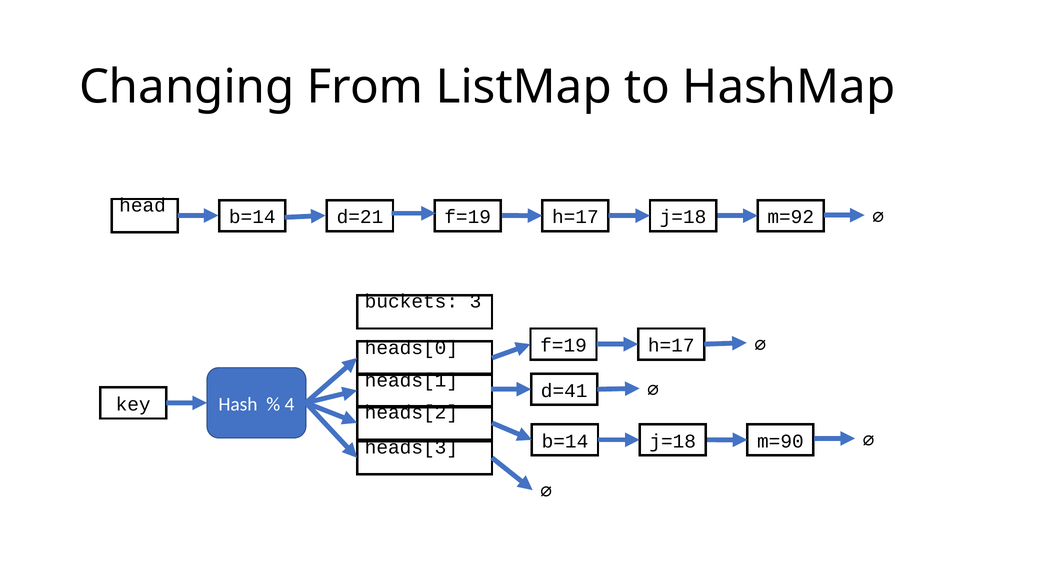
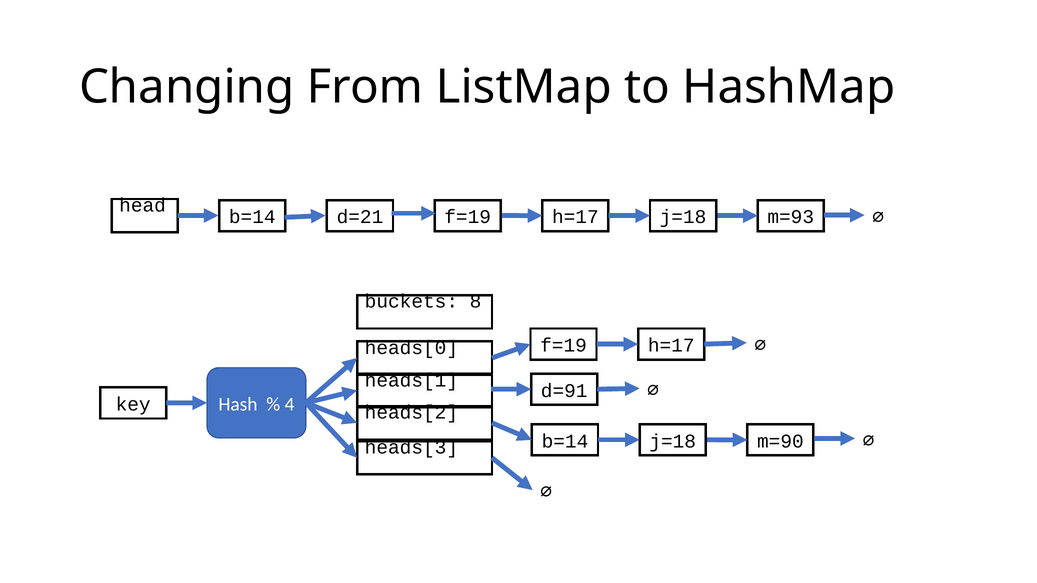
m=92: m=92 -> m=93
3: 3 -> 8
d=41: d=41 -> d=91
